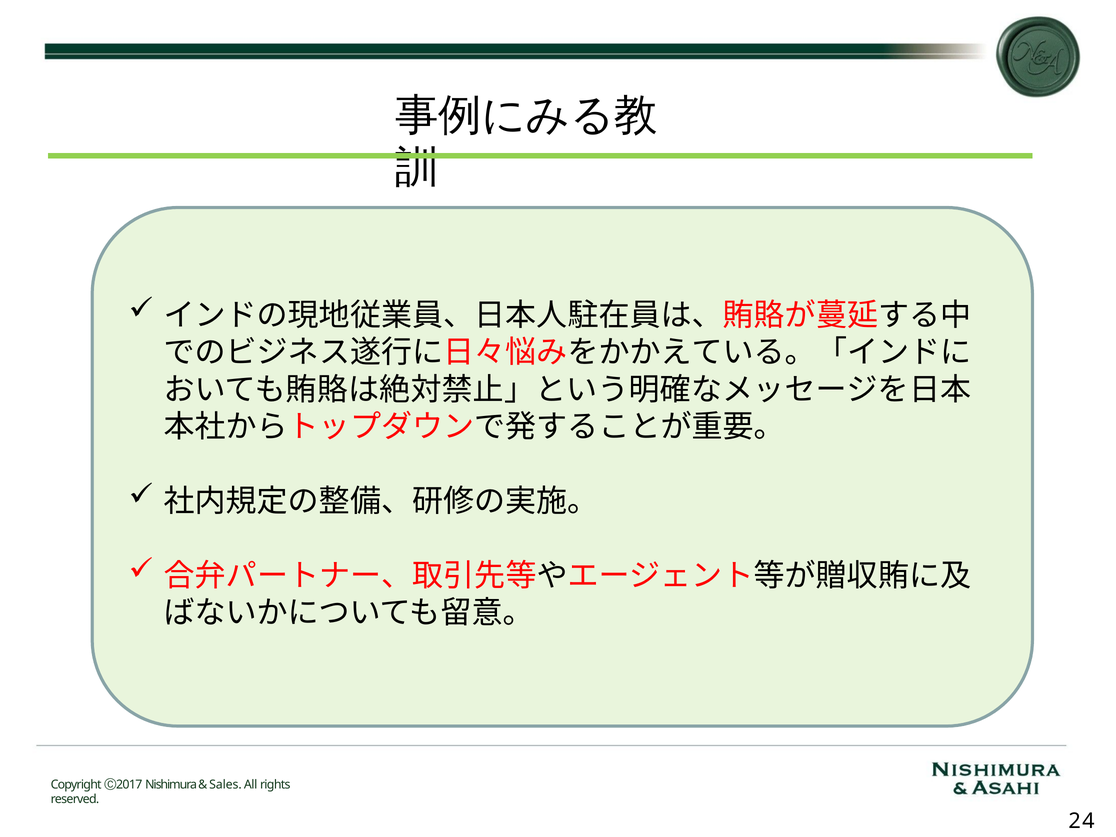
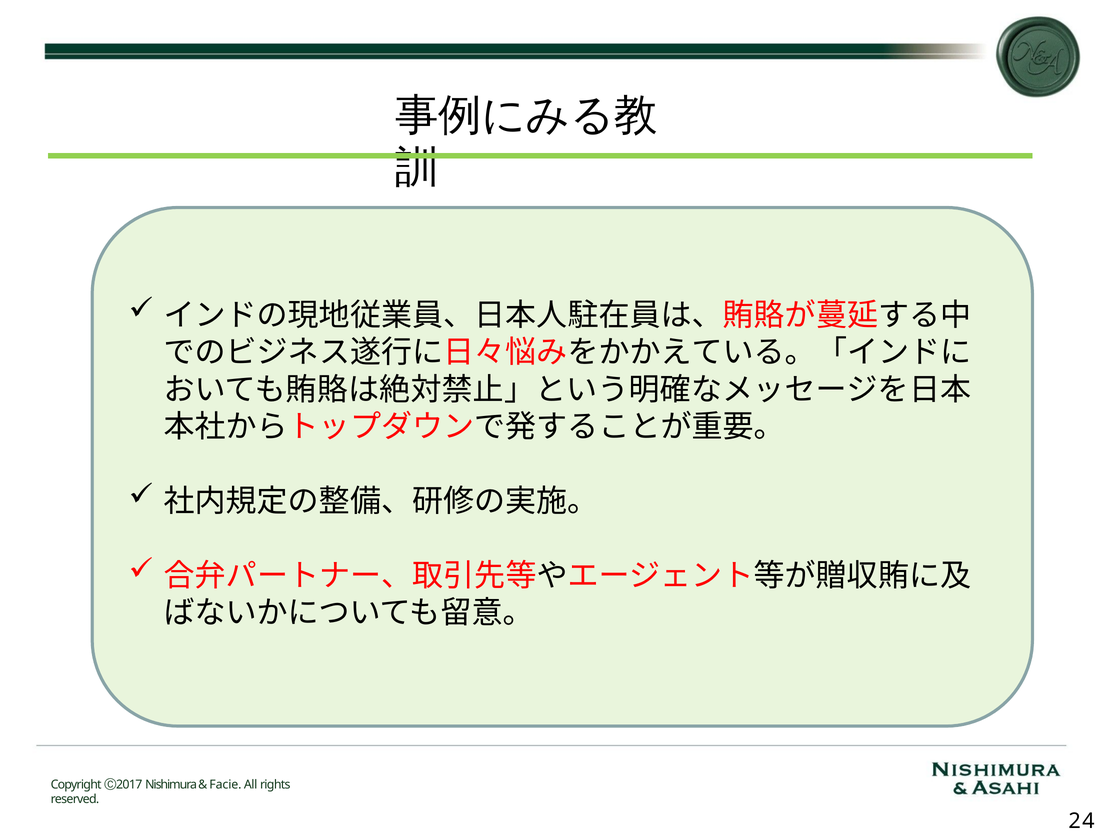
Sales: Sales -> Facie
